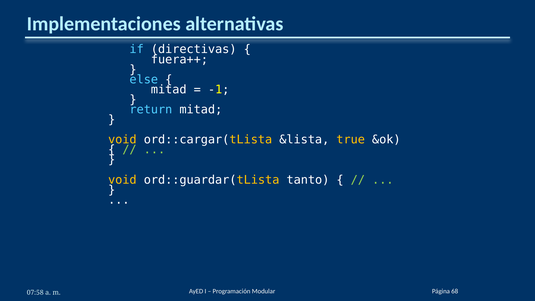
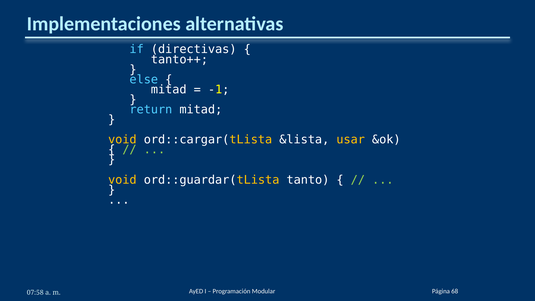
fuera++: fuera++ -> tanto++
true: true -> usar
